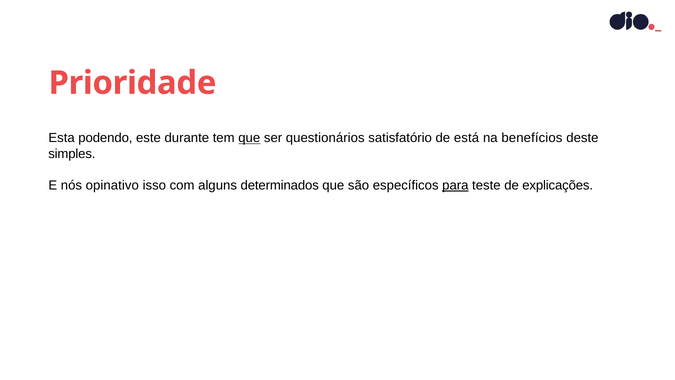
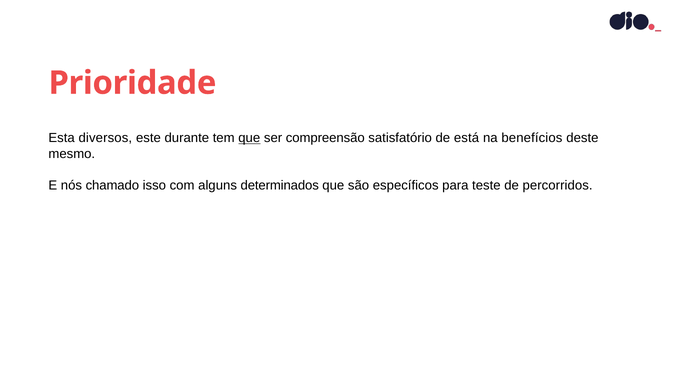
podendo: podendo -> diversos
questionários: questionários -> compreensão
simples: simples -> mesmo
opinativo: opinativo -> chamado
para underline: present -> none
explicações: explicações -> percorridos
